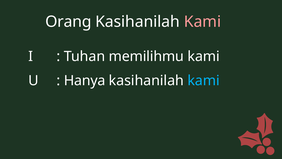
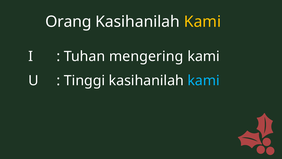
Kami at (202, 22) colour: pink -> yellow
memilihmu: memilihmu -> mengering
Hanya: Hanya -> Tinggi
